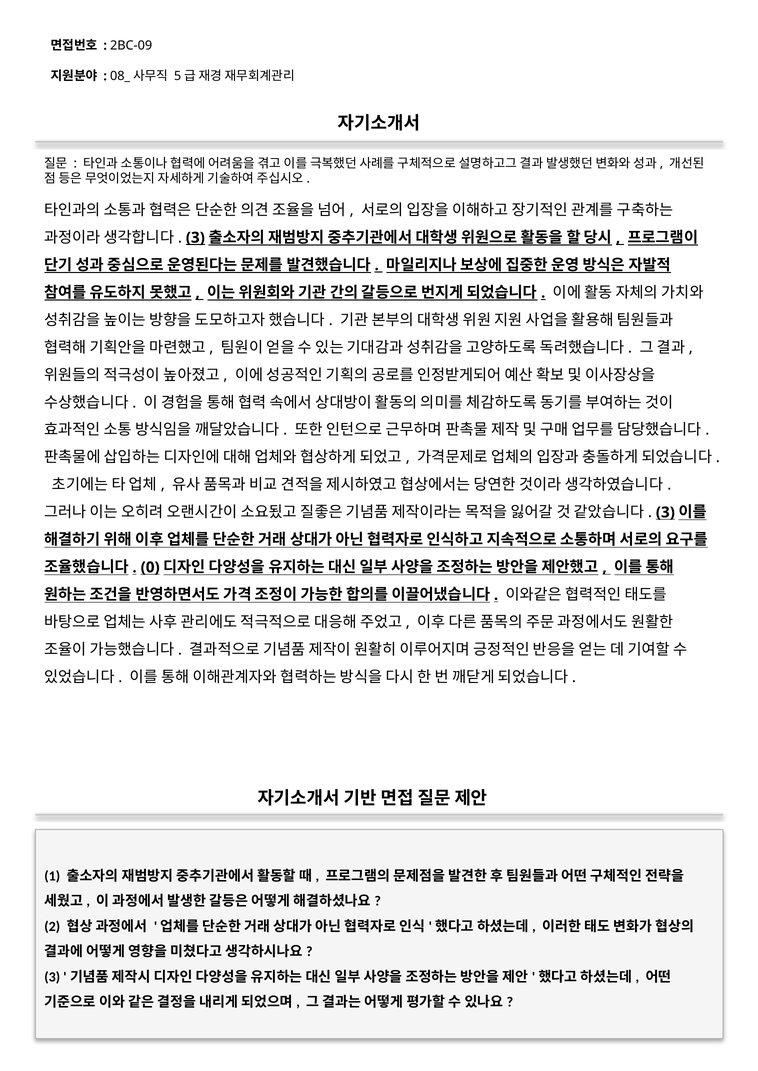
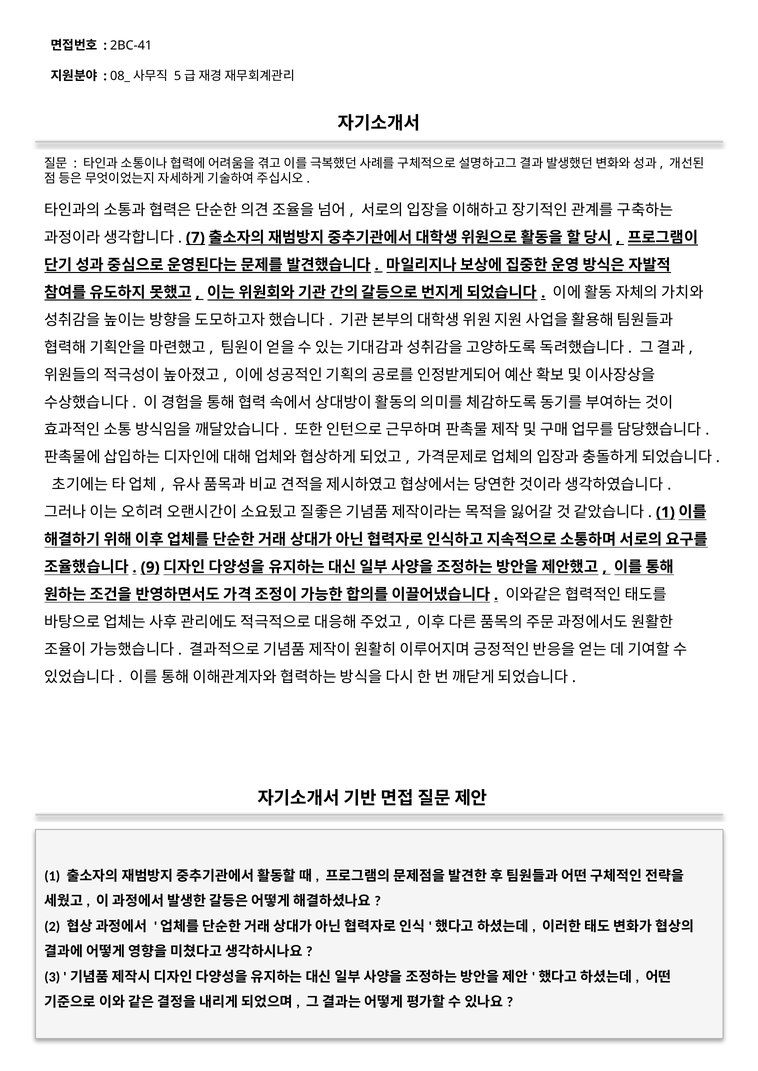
2BC-09: 2BC-09 -> 2BC-41
3 at (195, 238): 3 -> 7
3 at (665, 513): 3 -> 1
0: 0 -> 9
